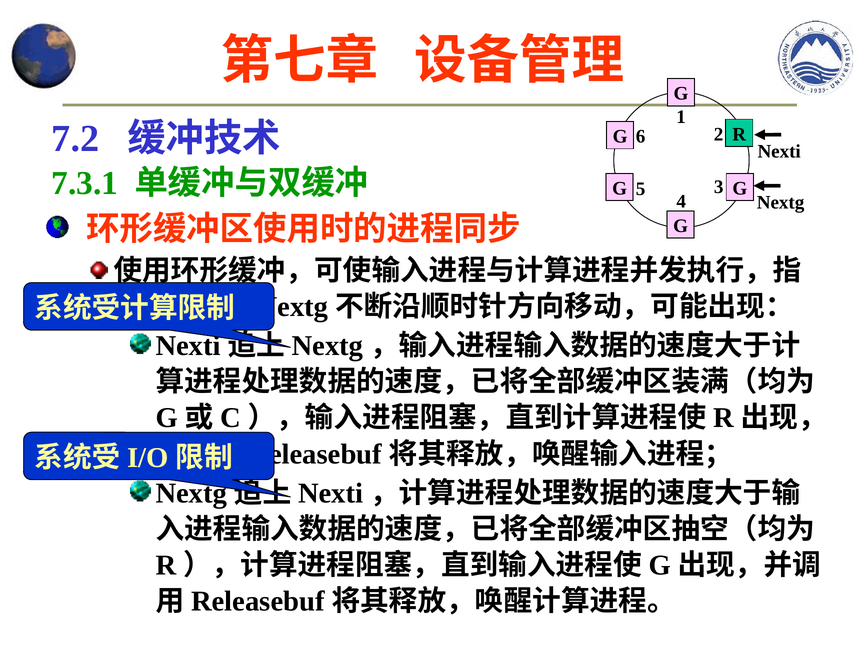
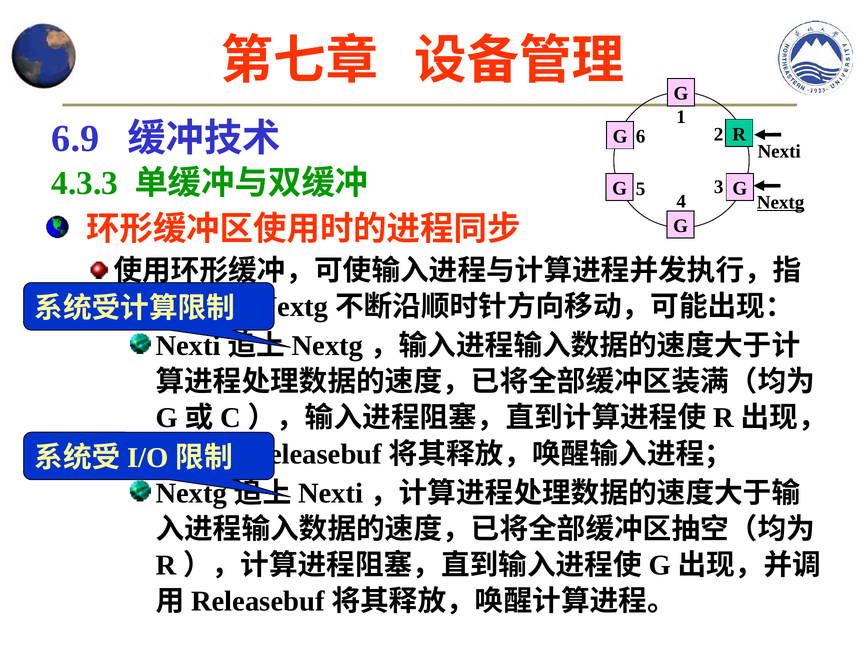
7.2: 7.2 -> 6.9
7.3.1: 7.3.1 -> 4.3.3
Nextg underline: none -> present
